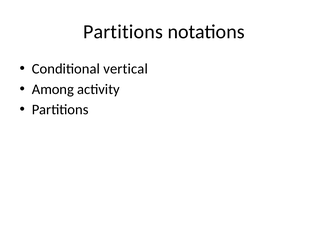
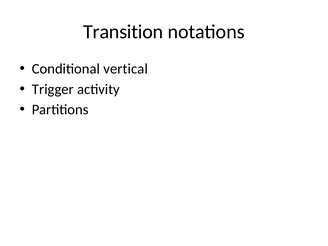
Partitions at (123, 32): Partitions -> Transition
Among: Among -> Trigger
